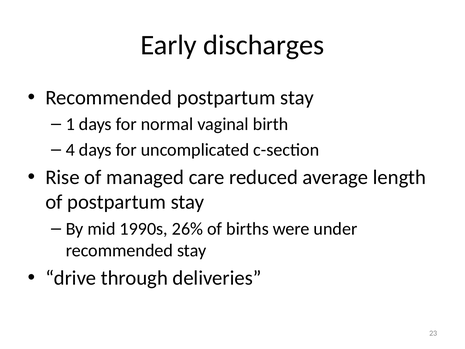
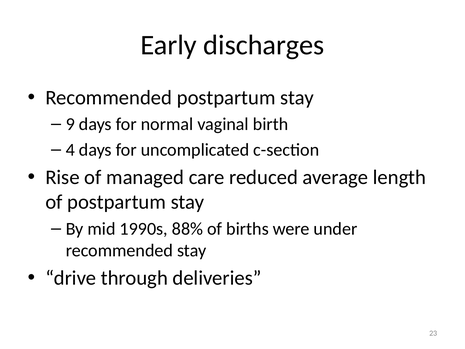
1: 1 -> 9
26%: 26% -> 88%
